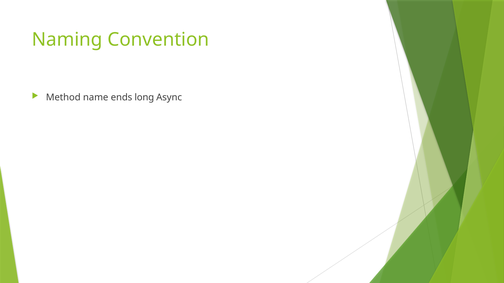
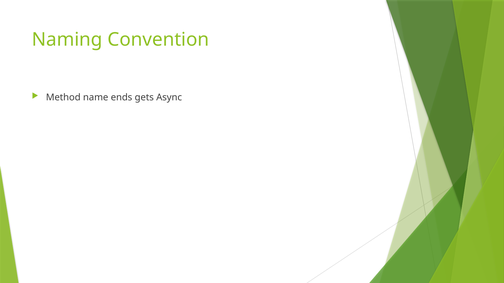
long: long -> gets
